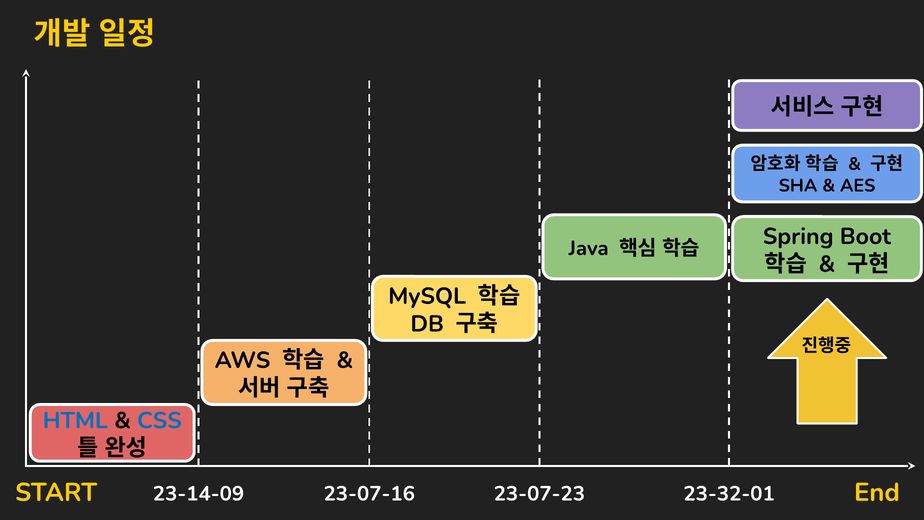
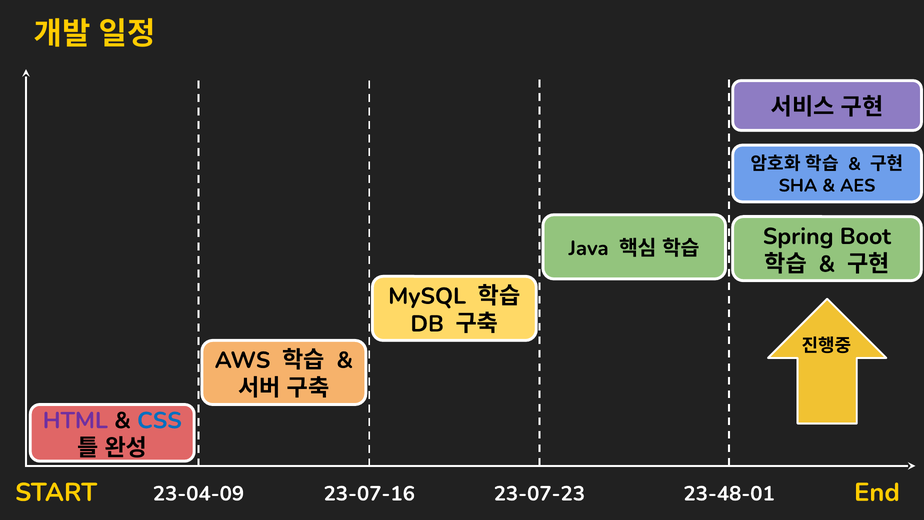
HTML colour: blue -> purple
23-14-09: 23-14-09 -> 23-04-09
23-32-01: 23-32-01 -> 23-48-01
